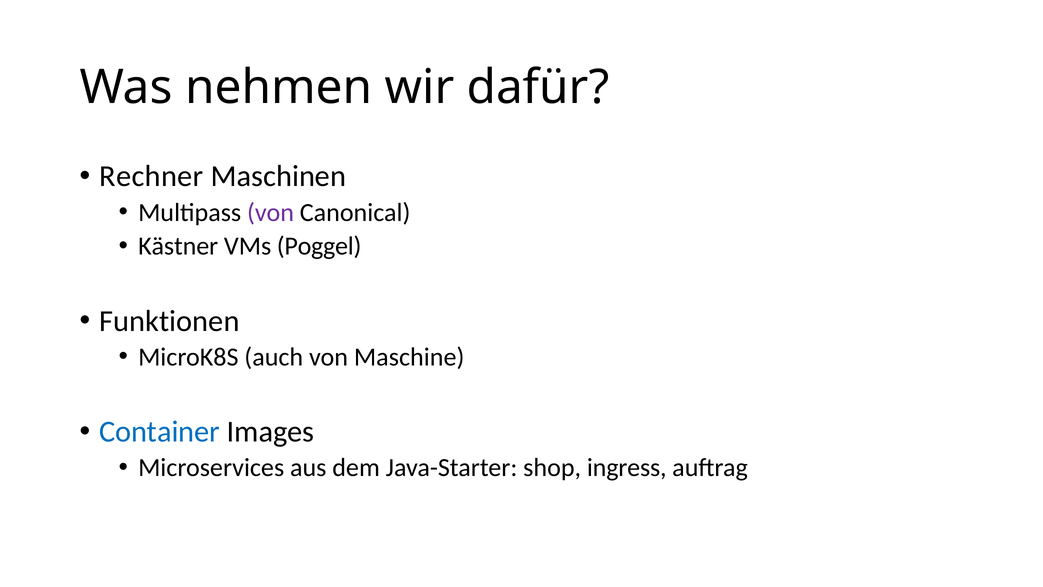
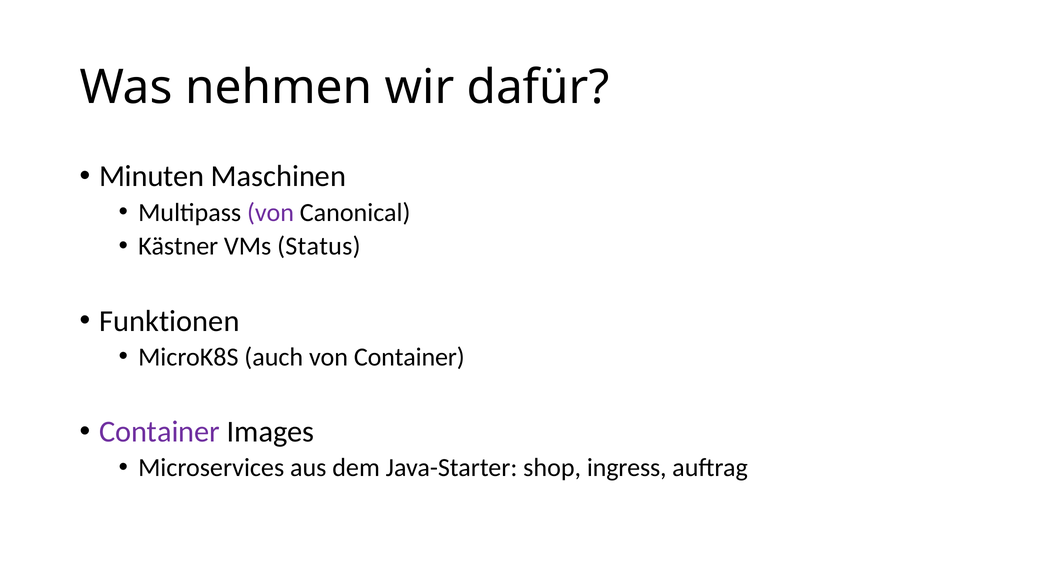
Rechner: Rechner -> Minuten
Poggel: Poggel -> Status
von Maschine: Maschine -> Container
Container at (159, 432) colour: blue -> purple
